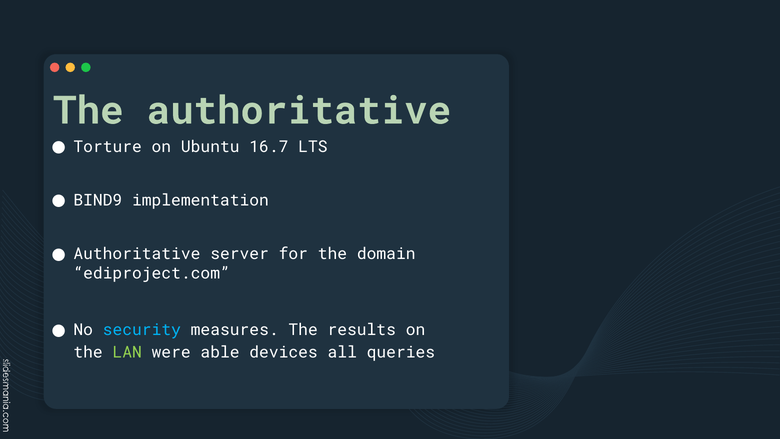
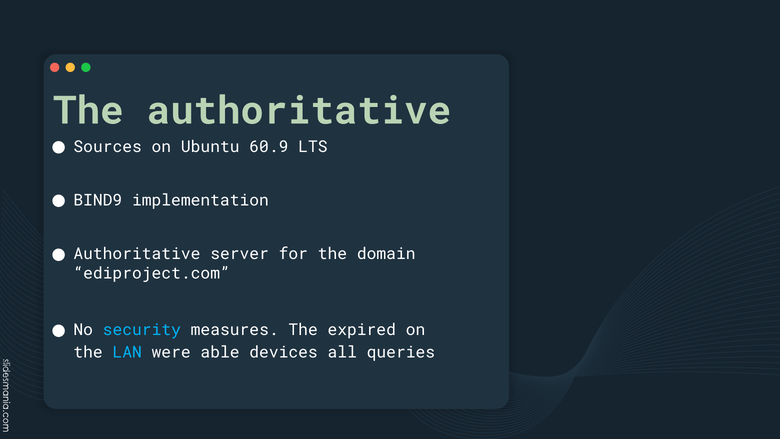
Torture: Torture -> Sources
16.7: 16.7 -> 60.9
results: results -> expired
LAN colour: light green -> light blue
